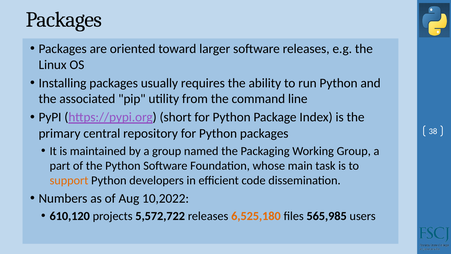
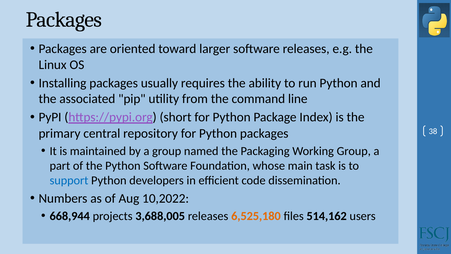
support colour: orange -> blue
610,120: 610,120 -> 668,944
5,572,722: 5,572,722 -> 3,688,005
565,985: 565,985 -> 514,162
